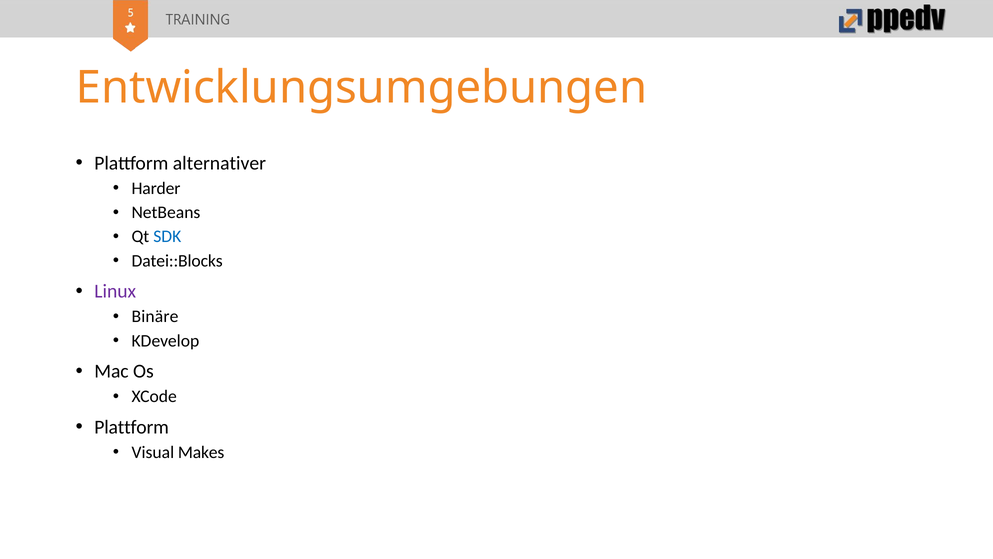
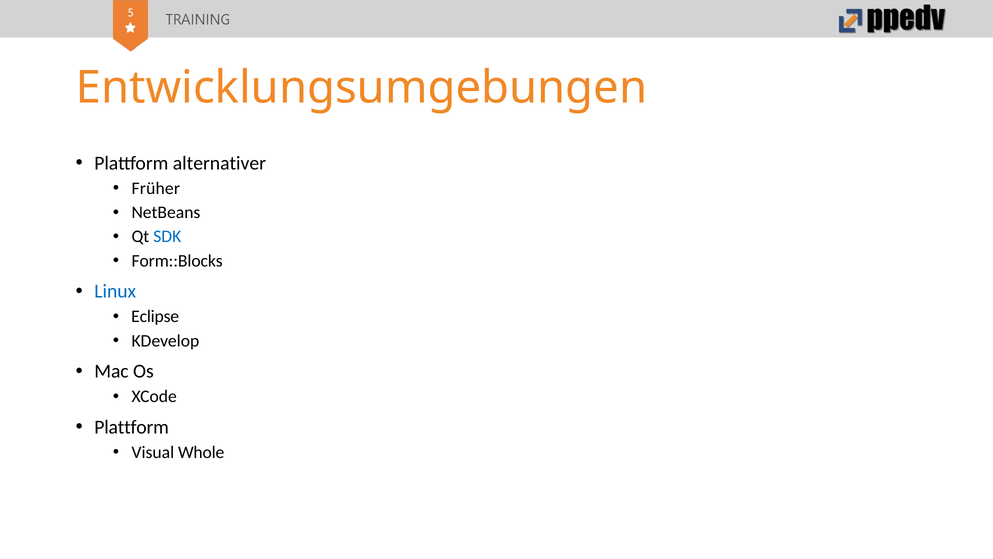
Harder: Harder -> Früher
Datei::Blocks: Datei::Blocks -> Form::Blocks
Linux colour: purple -> blue
Binäre: Binäre -> Eclipse
Makes: Makes -> Whole
